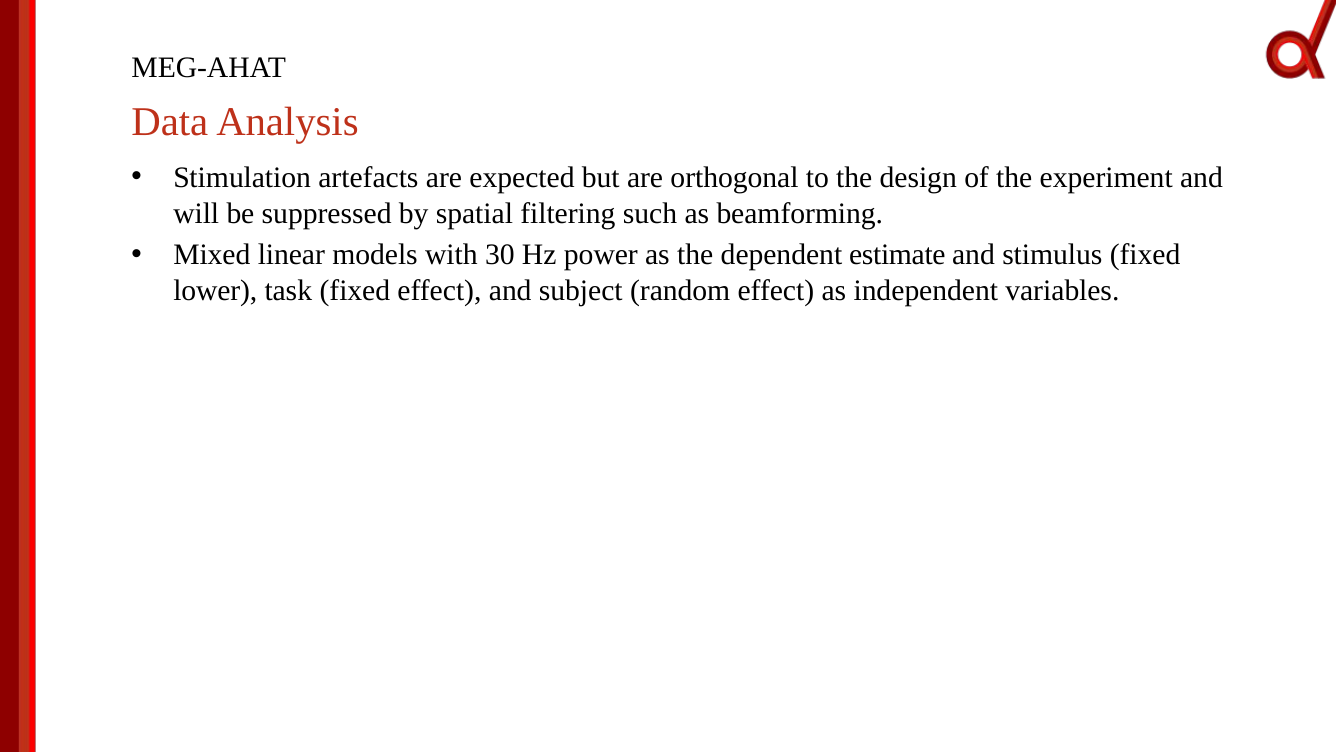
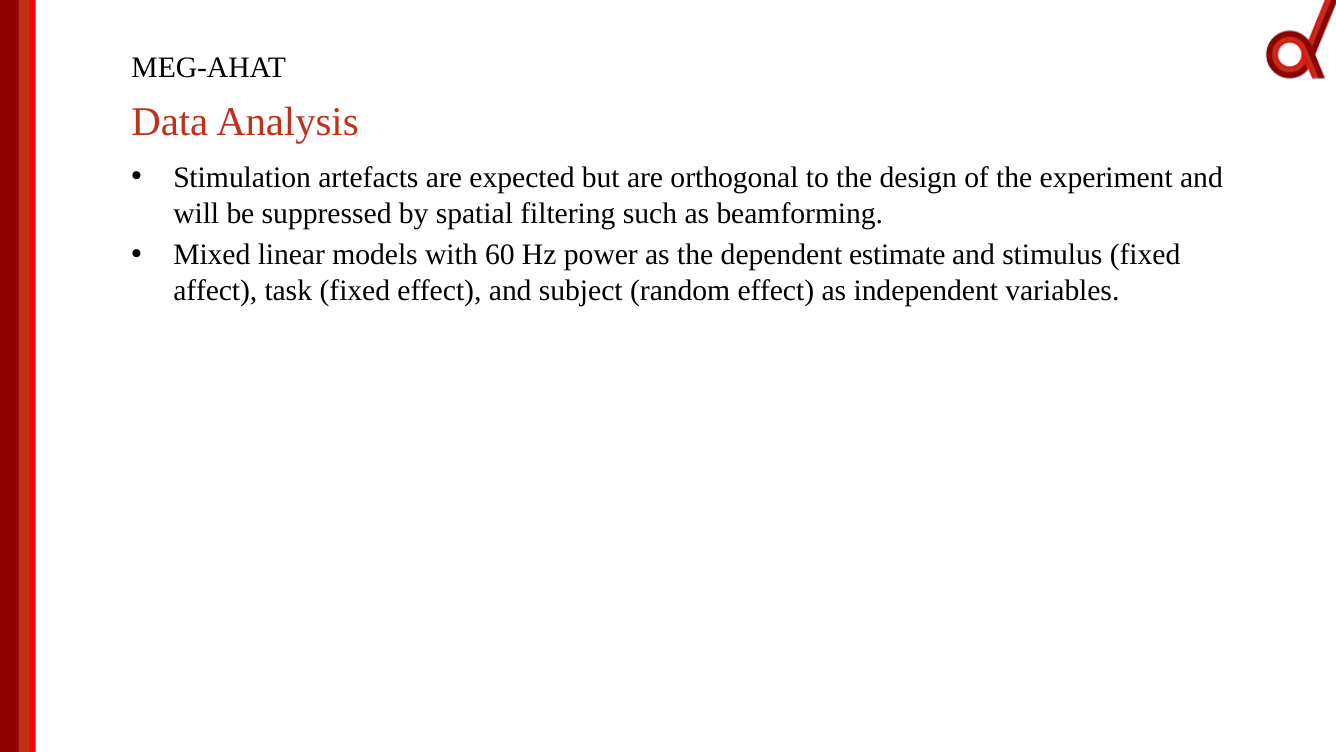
30: 30 -> 60
lower: lower -> affect
